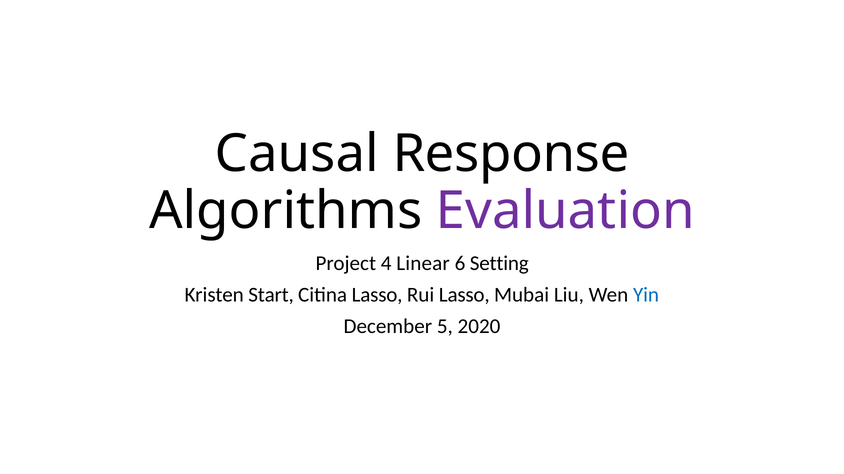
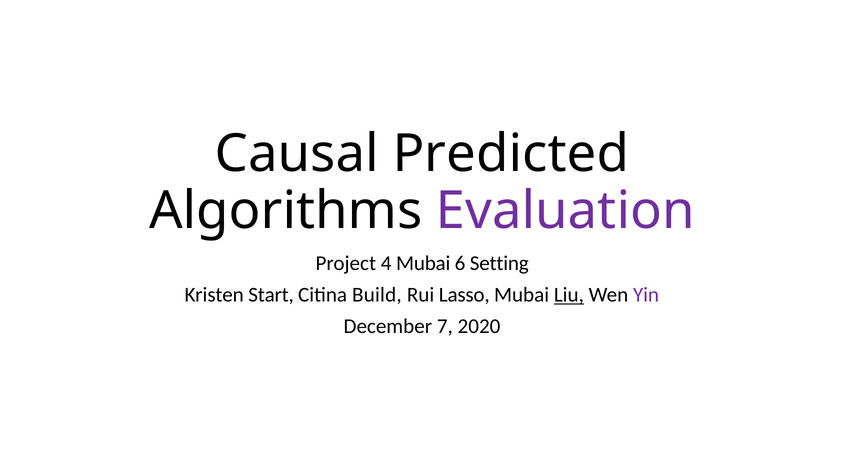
Response: Response -> Predicted
4 Linear: Linear -> Mubai
Citina Lasso: Lasso -> Build
Liu underline: none -> present
Yin colour: blue -> purple
5: 5 -> 7
